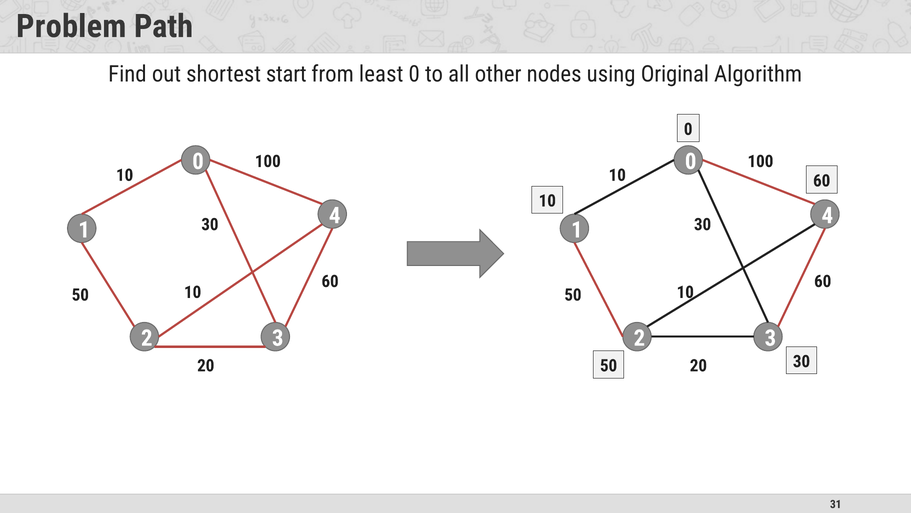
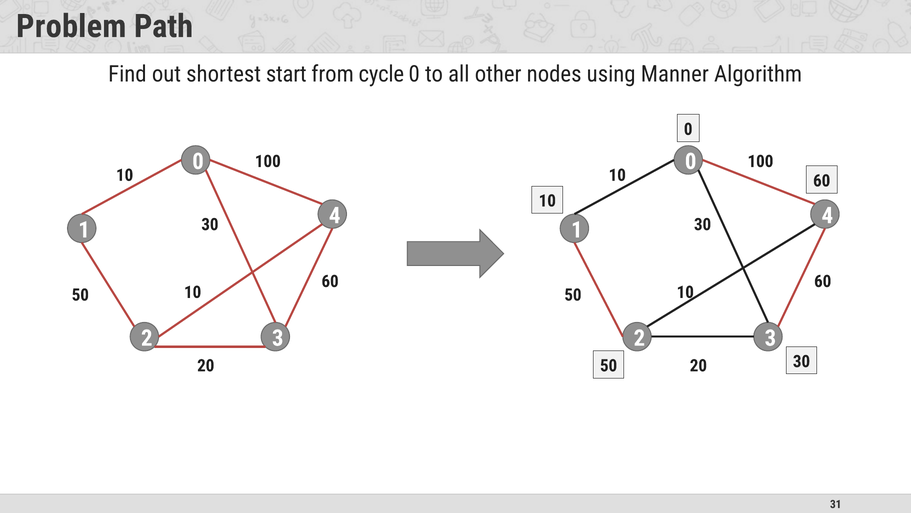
least: least -> cycle
Original: Original -> Manner
